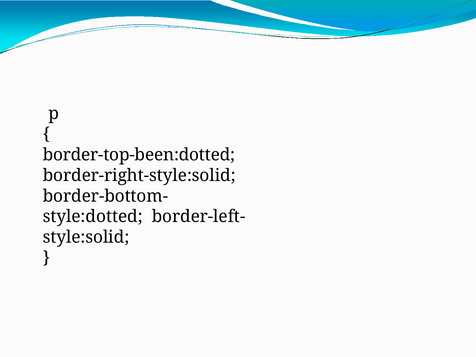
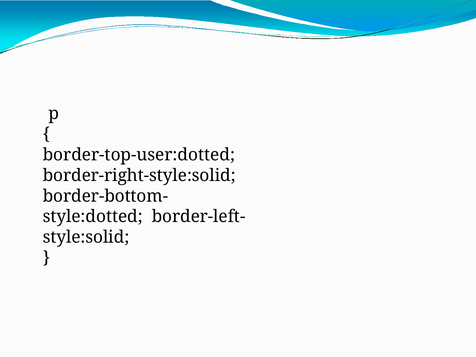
border-top-been:dotted: border-top-been:dotted -> border-top-user:dotted
